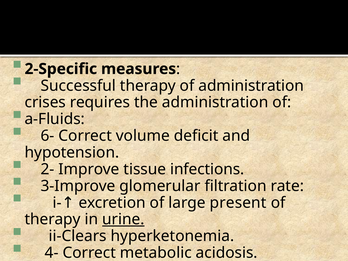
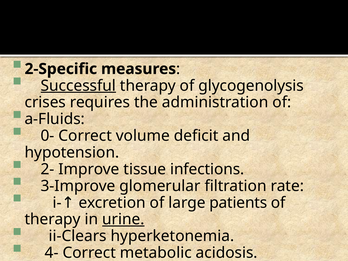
Successful underline: none -> present
of administration: administration -> glycogenolysis
6-: 6- -> 0-
present: present -> patients
